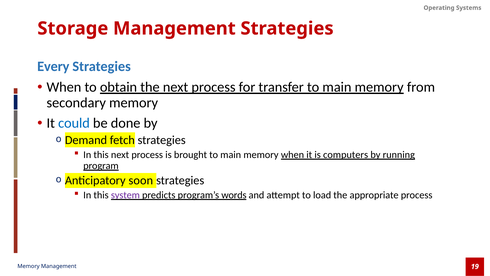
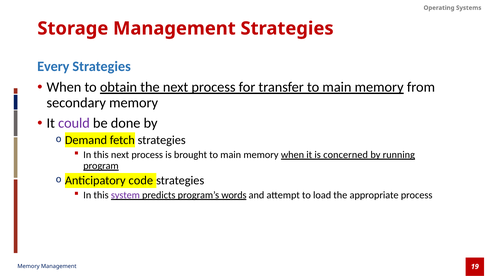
could colour: blue -> purple
computers: computers -> concerned
soon: soon -> code
